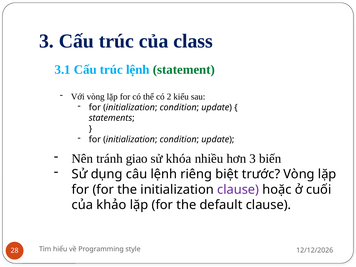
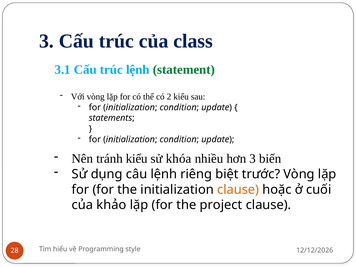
tránh giao: giao -> kiểu
clause at (238, 190) colour: purple -> orange
default: default -> project
